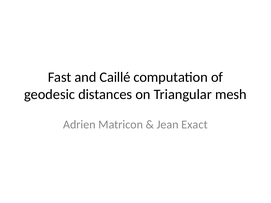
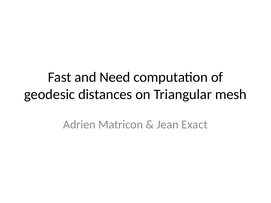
Caillé: Caillé -> Need
